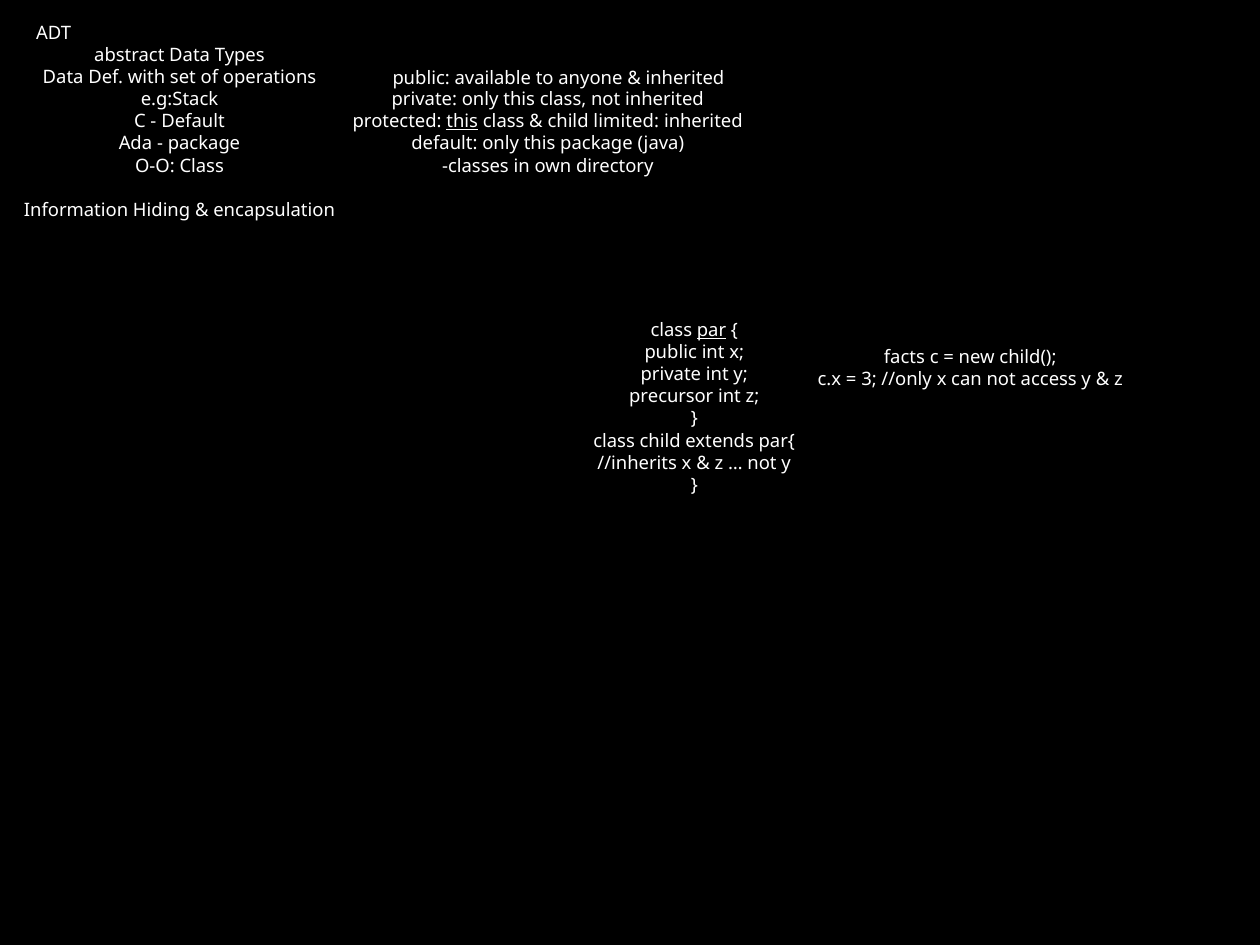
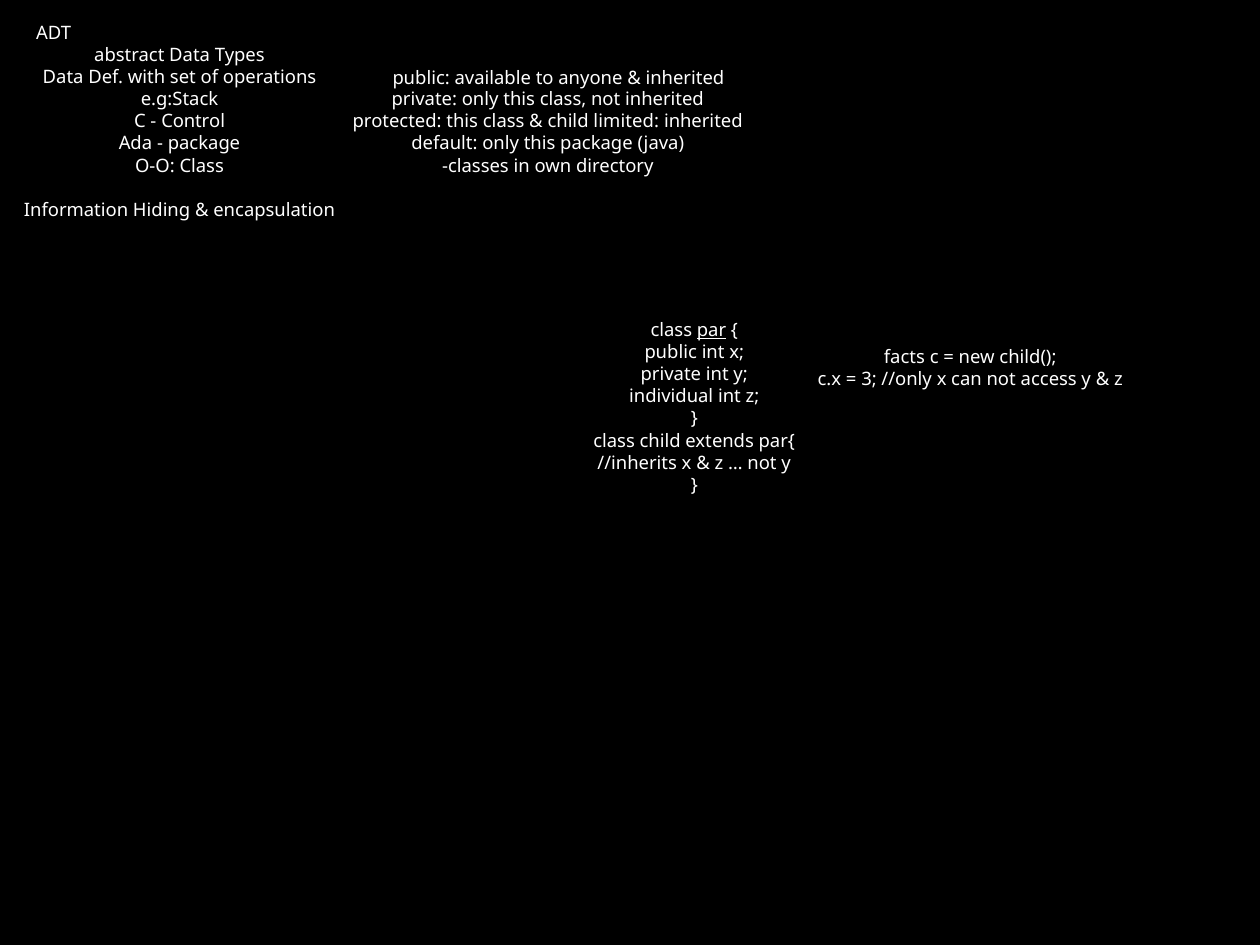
Default at (193, 122): Default -> Control
this at (462, 122) underline: present -> none
precursor: precursor -> individual
